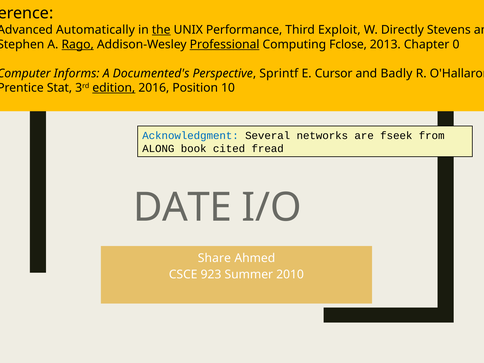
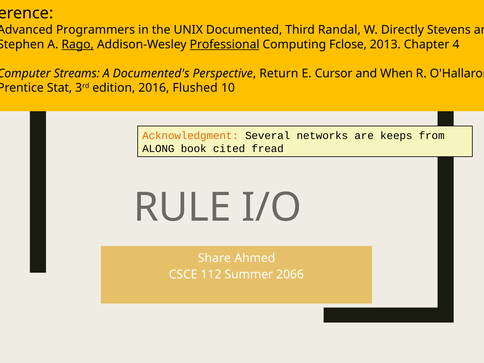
Automatically: Automatically -> Programmers
the underline: present -> none
Performance: Performance -> Documented
Exploit: Exploit -> Randal
0: 0 -> 4
Informs: Informs -> Streams
Sprintf: Sprintf -> Return
Badly: Badly -> When
edition underline: present -> none
Position: Position -> Flushed
Acknowledgment colour: blue -> orange
fseek: fseek -> keeps
DATE: DATE -> RULE
923: 923 -> 112
2010: 2010 -> 2066
